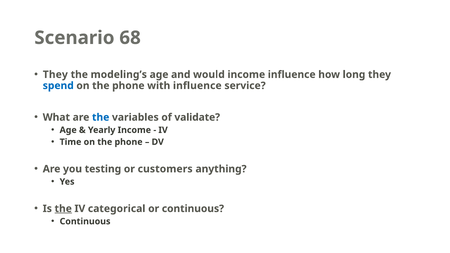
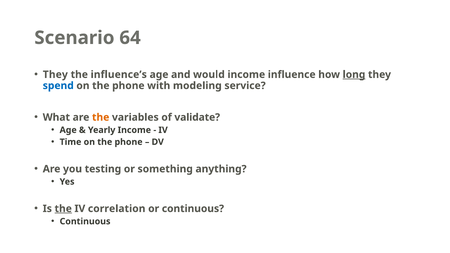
68: 68 -> 64
modeling’s: modeling’s -> influence’s
long underline: none -> present
with influence: influence -> modeling
the at (101, 117) colour: blue -> orange
customers: customers -> something
categorical: categorical -> correlation
